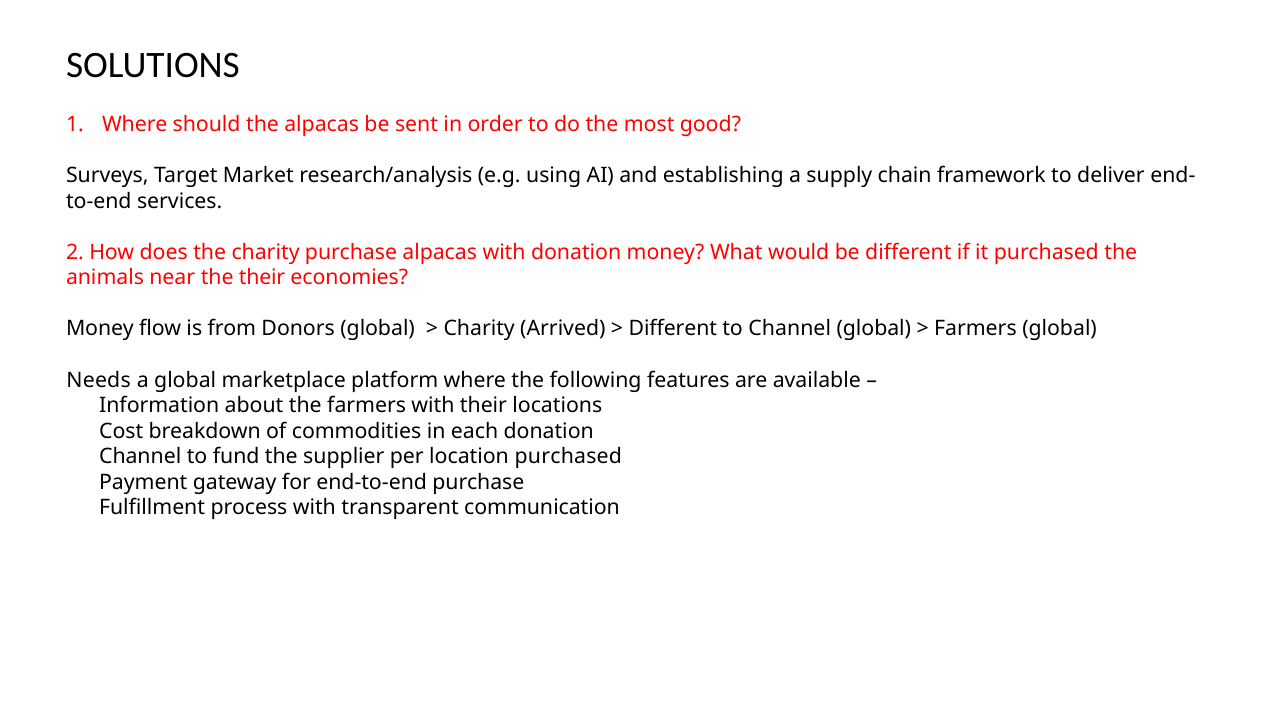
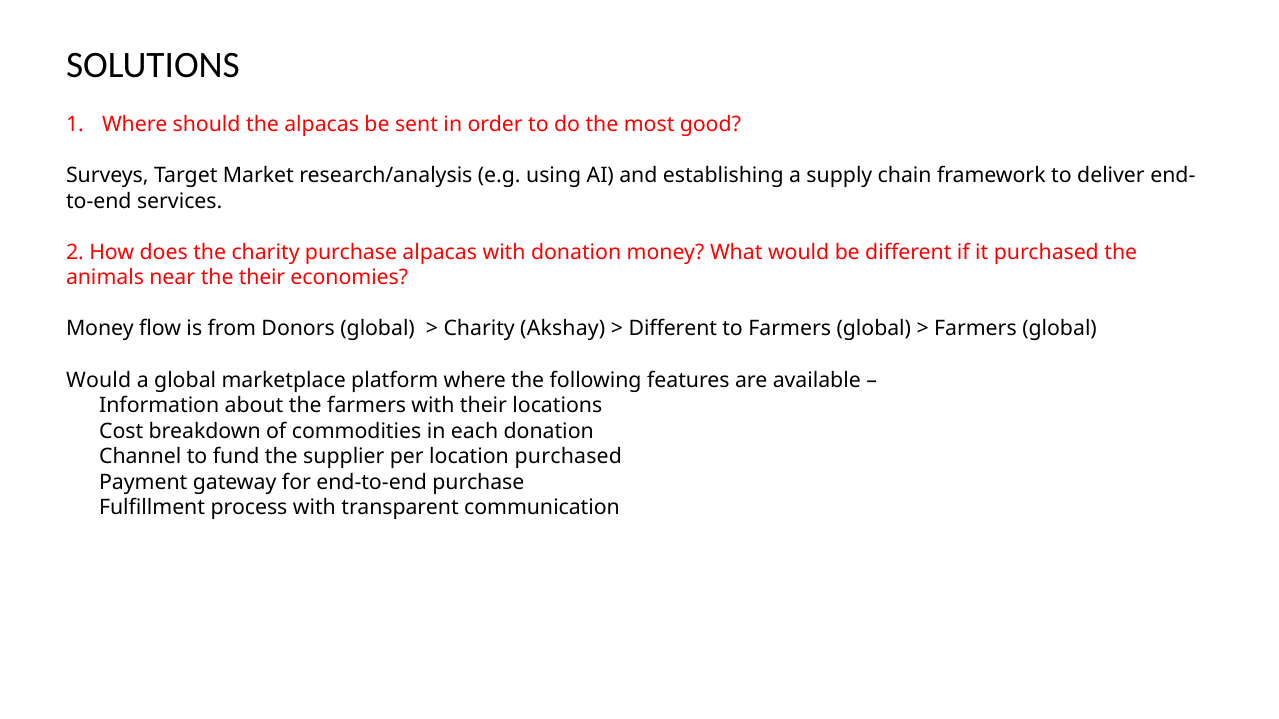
Arrived: Arrived -> Akshay
to Channel: Channel -> Farmers
Needs at (99, 380): Needs -> Would
